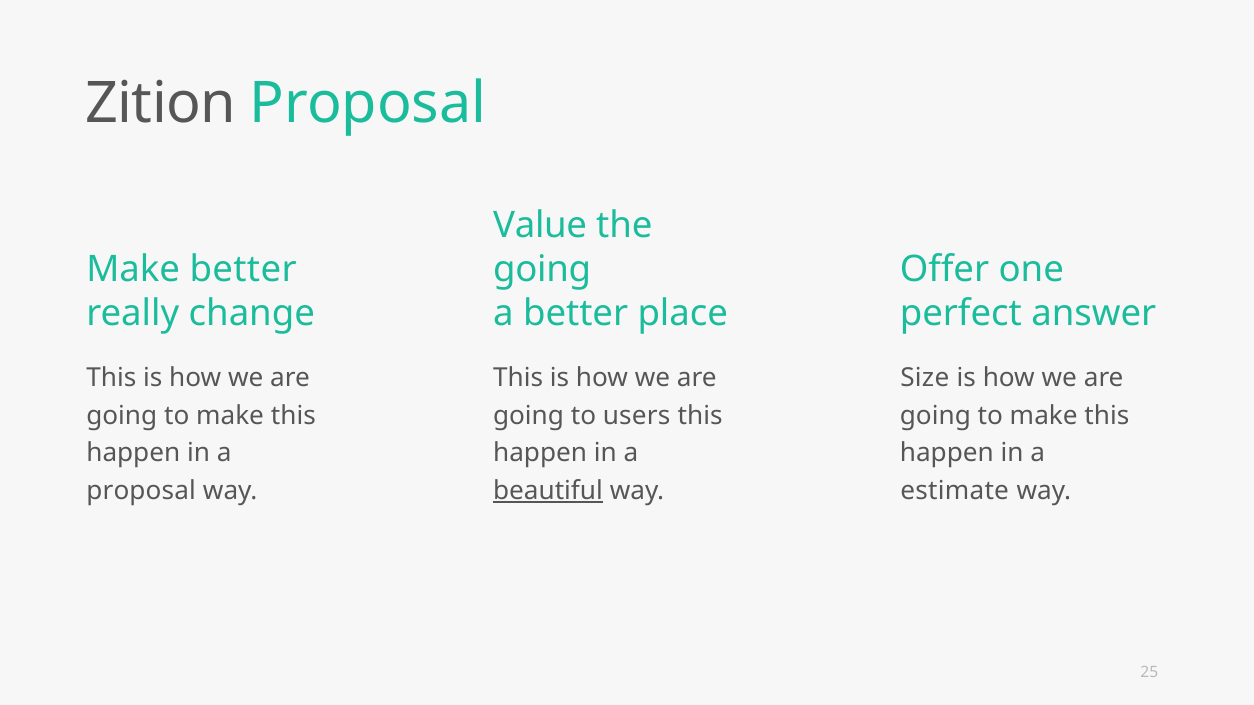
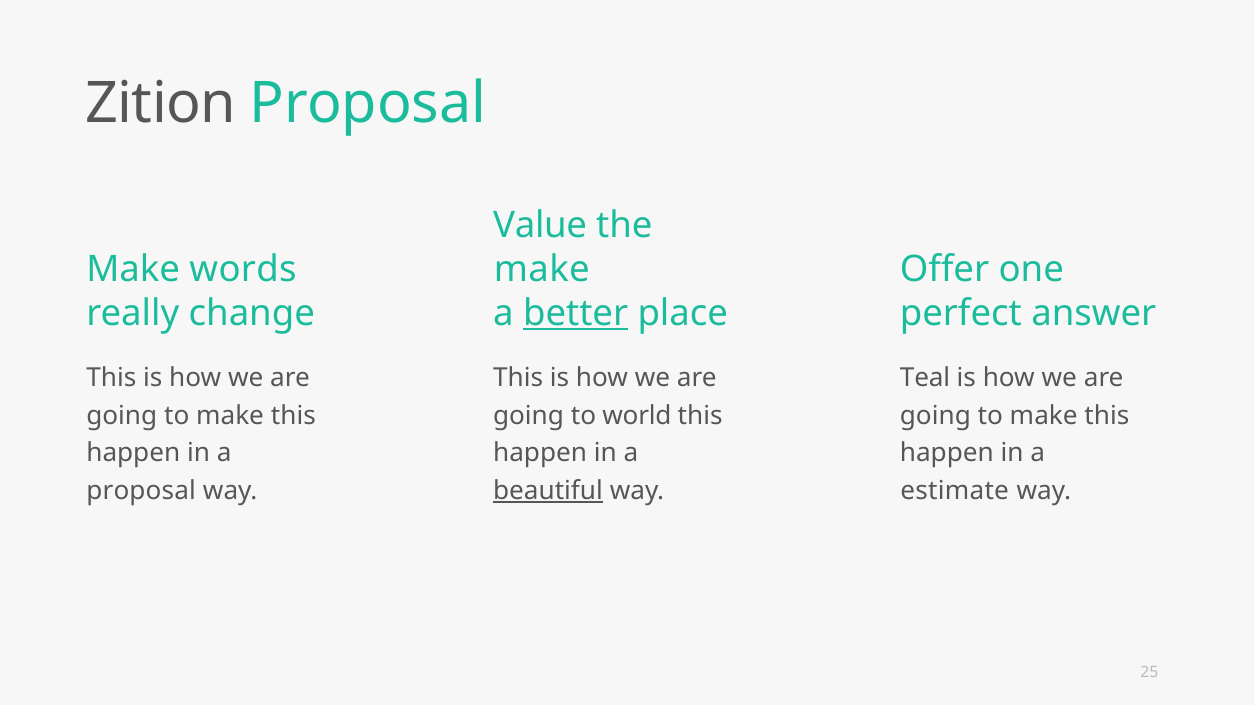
Make better: better -> words
going at (542, 269): going -> make
better at (576, 313) underline: none -> present
Size: Size -> Teal
users: users -> world
